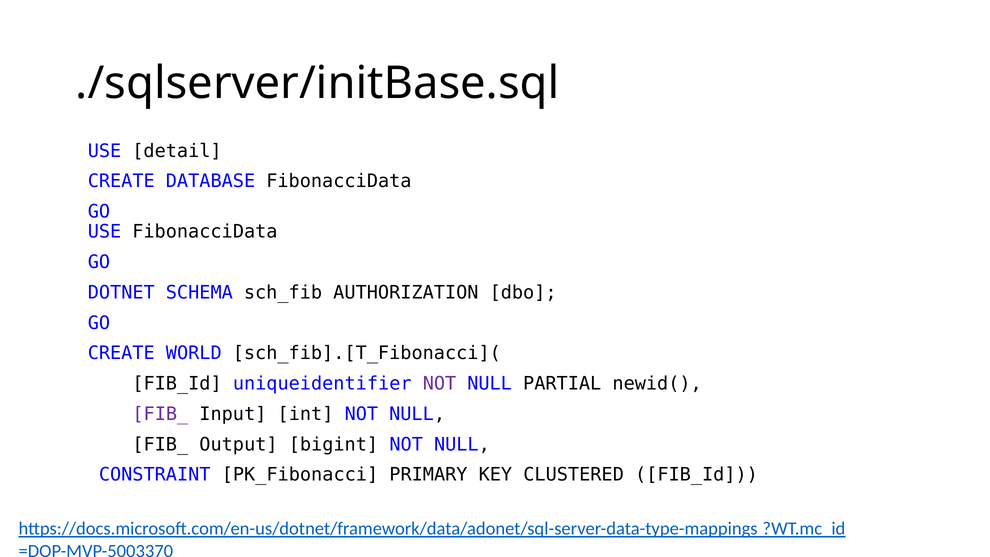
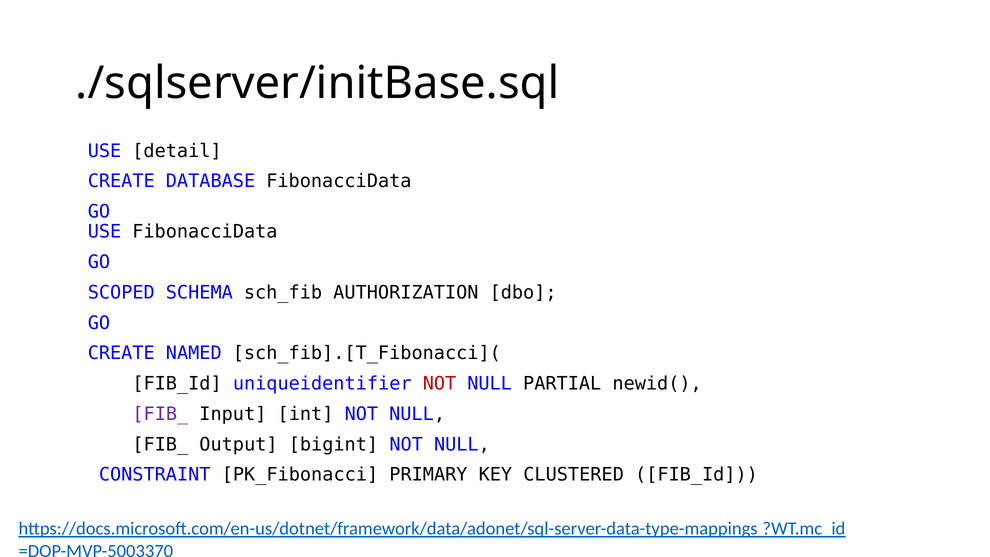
DOTNET: DOTNET -> SCOPED
WORLD: WORLD -> NAMED
NOT at (439, 384) colour: purple -> red
